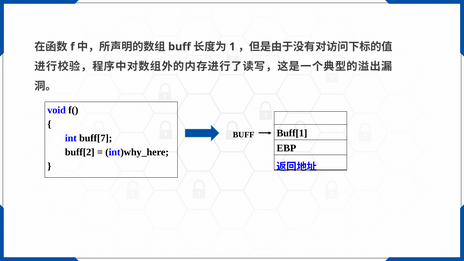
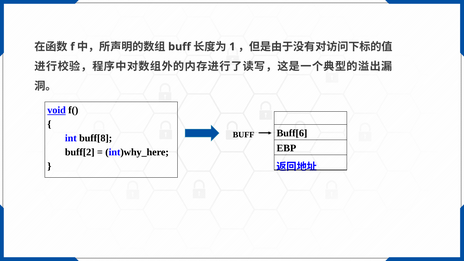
void underline: none -> present
Buff[1: Buff[1 -> Buff[6
buff[7: buff[7 -> buff[8
